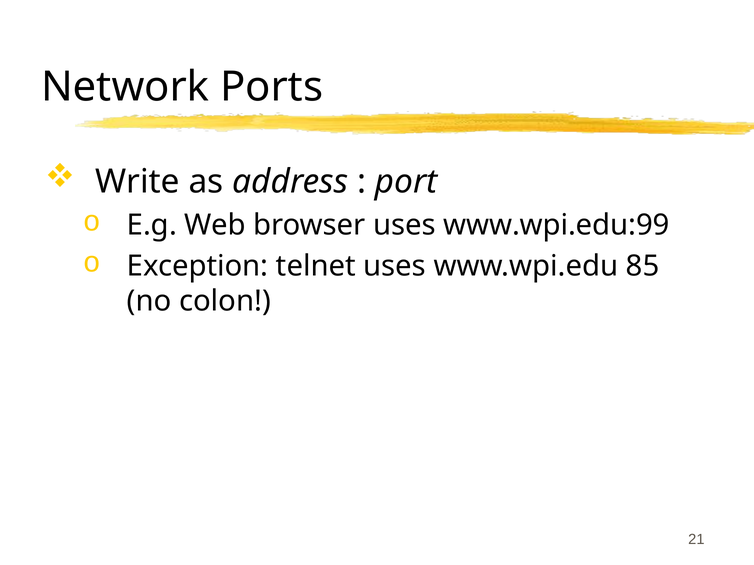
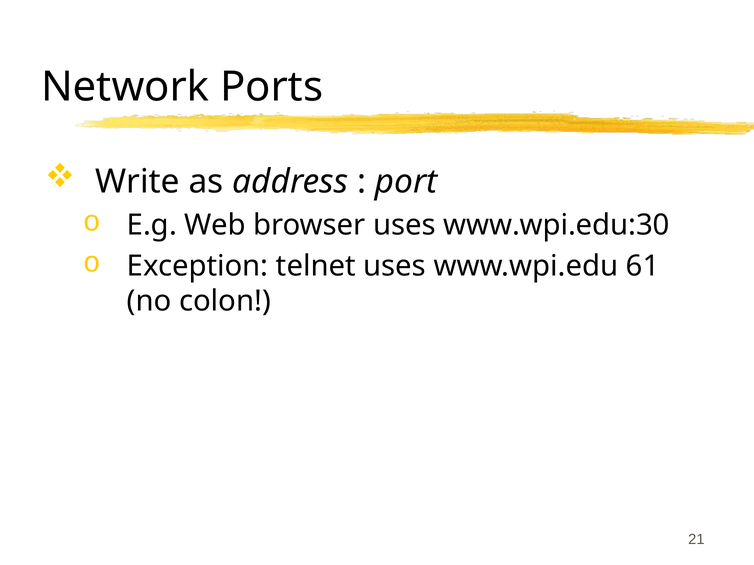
www.wpi.edu:99: www.wpi.edu:99 -> www.wpi.edu:30
85: 85 -> 61
